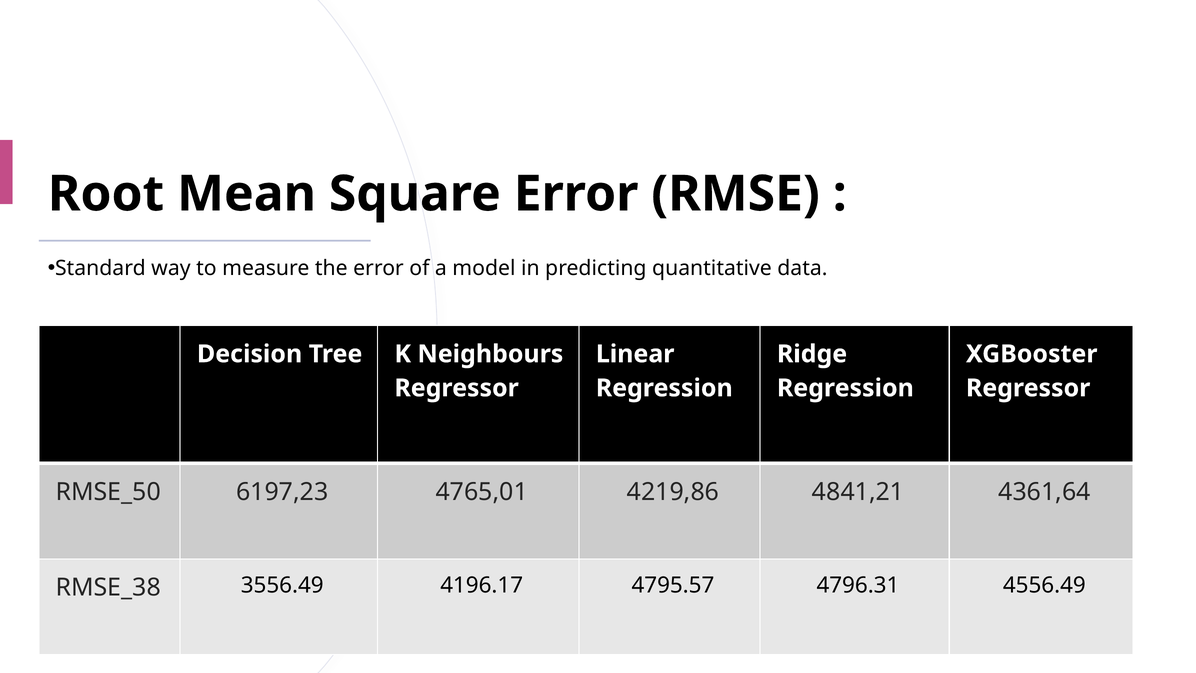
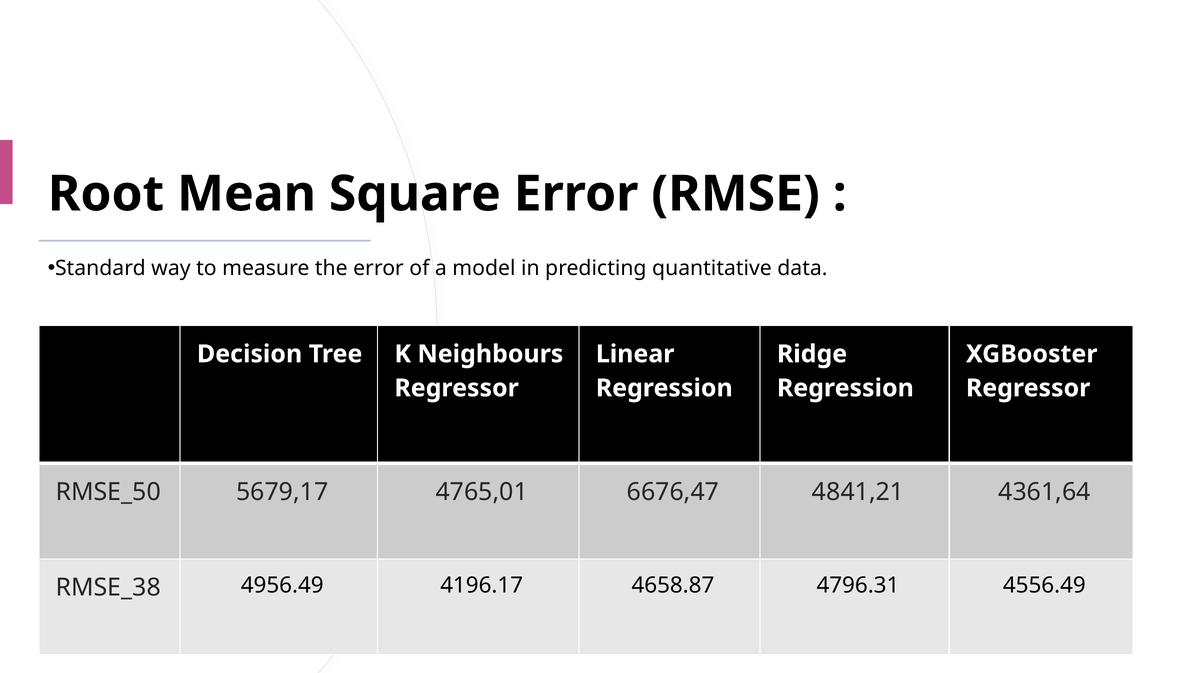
6197,23: 6197,23 -> 5679,17
4219,86: 4219,86 -> 6676,47
3556.49: 3556.49 -> 4956.49
4795.57: 4795.57 -> 4658.87
